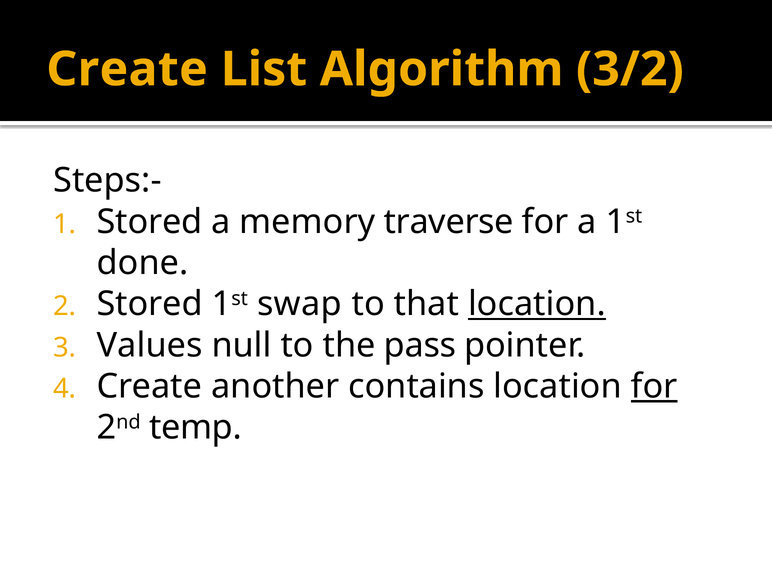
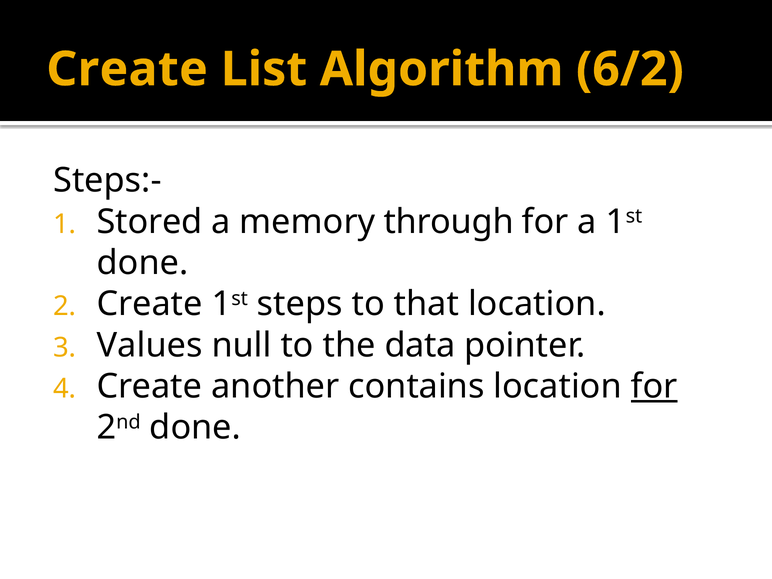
3/2: 3/2 -> 6/2
traverse: traverse -> through
Stored at (150, 304): Stored -> Create
swap: swap -> steps
location at (537, 304) underline: present -> none
pass: pass -> data
2nd temp: temp -> done
